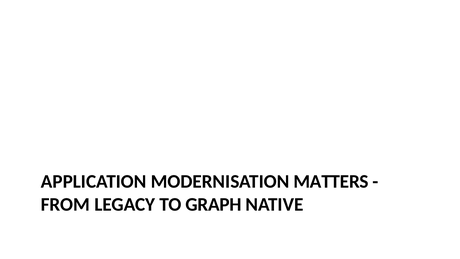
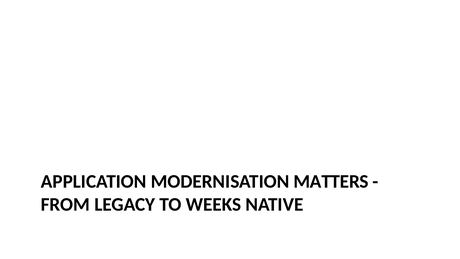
GRAPH: GRAPH -> WEEKS
